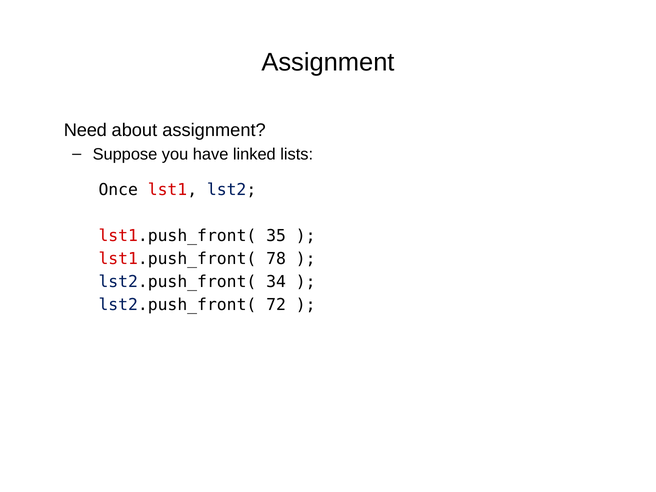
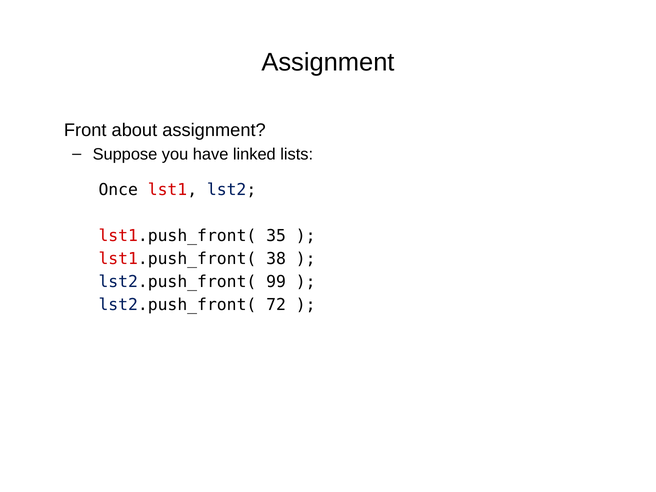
Need: Need -> Front
78: 78 -> 38
34: 34 -> 99
